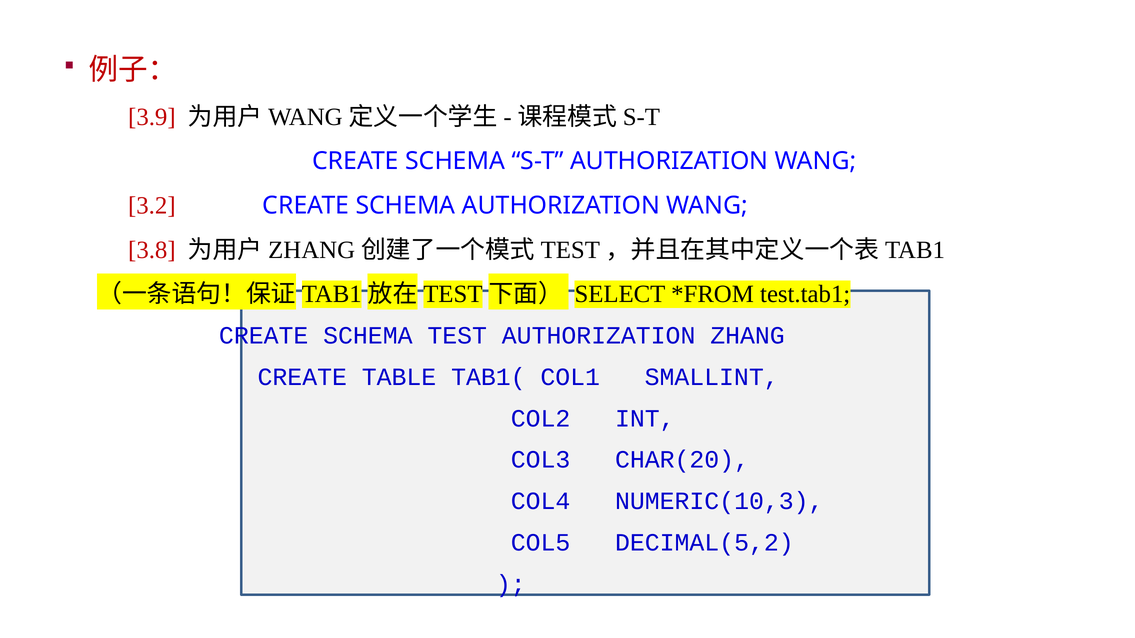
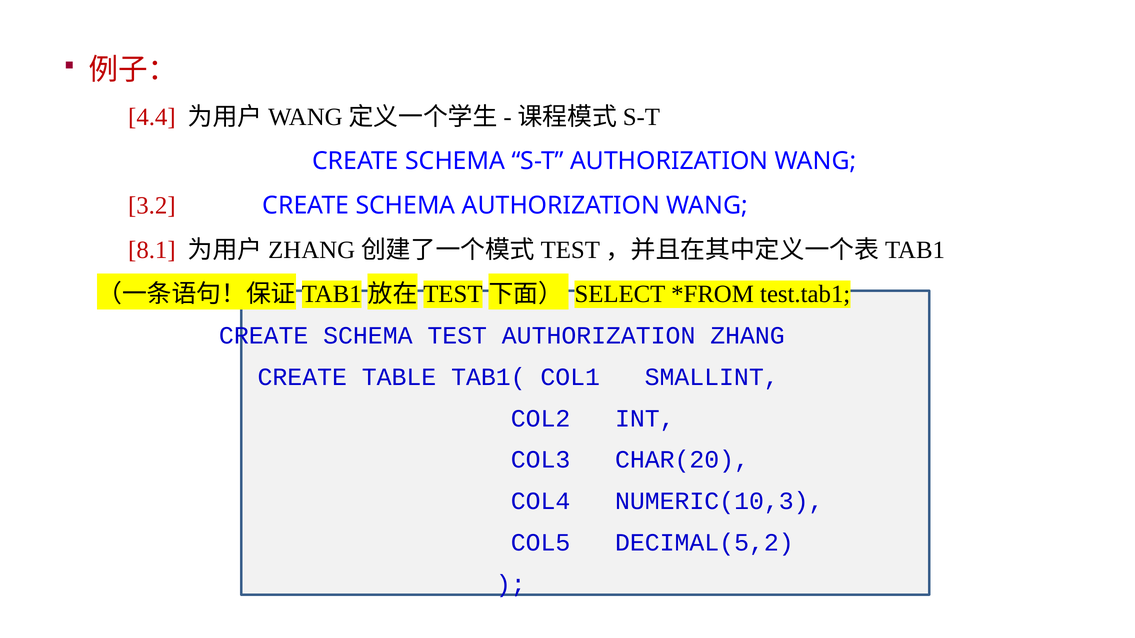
3.9: 3.9 -> 4.4
3.8: 3.8 -> 8.1
